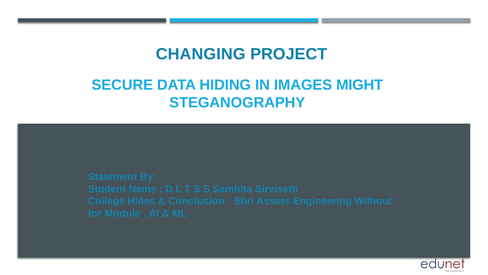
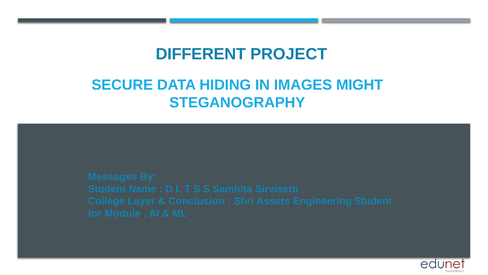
CHANGING: CHANGING -> DIFFERENT
Statement: Statement -> Messages
Hides: Hides -> Layer
Engineering Without: Without -> Student
